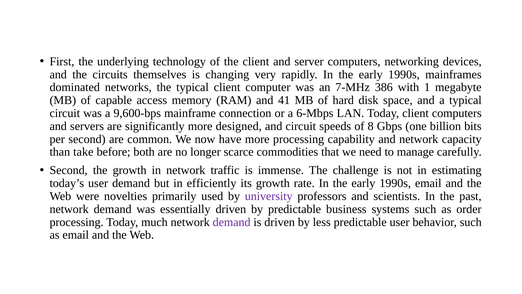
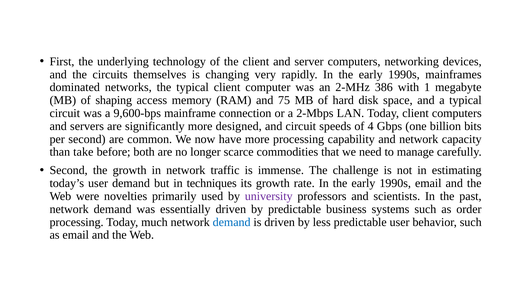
7-MHz: 7-MHz -> 2-MHz
capable: capable -> shaping
41: 41 -> 75
6-Mbps: 6-Mbps -> 2-Mbps
8: 8 -> 4
efficiently: efficiently -> techniques
demand at (232, 222) colour: purple -> blue
